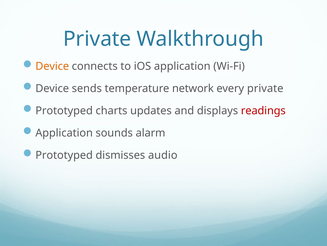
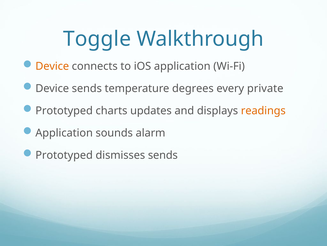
Private at (97, 39): Private -> Toggle
network: network -> degrees
readings colour: red -> orange
dismisses audio: audio -> sends
